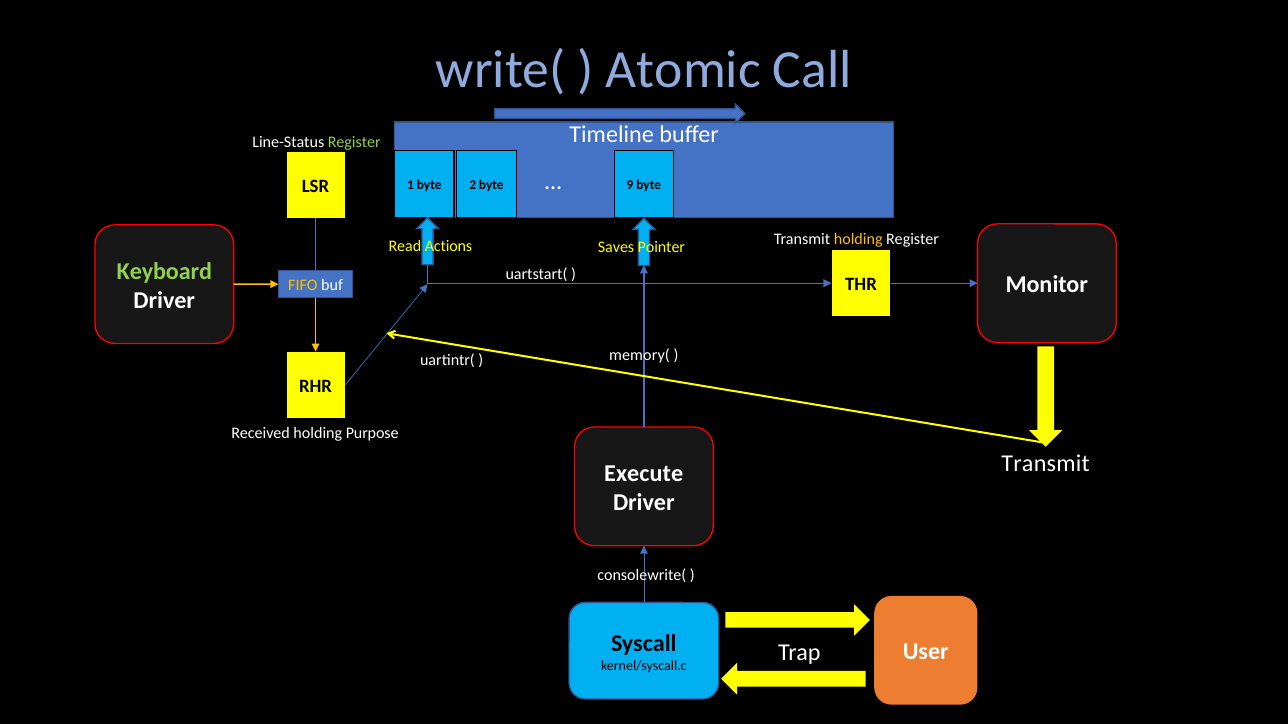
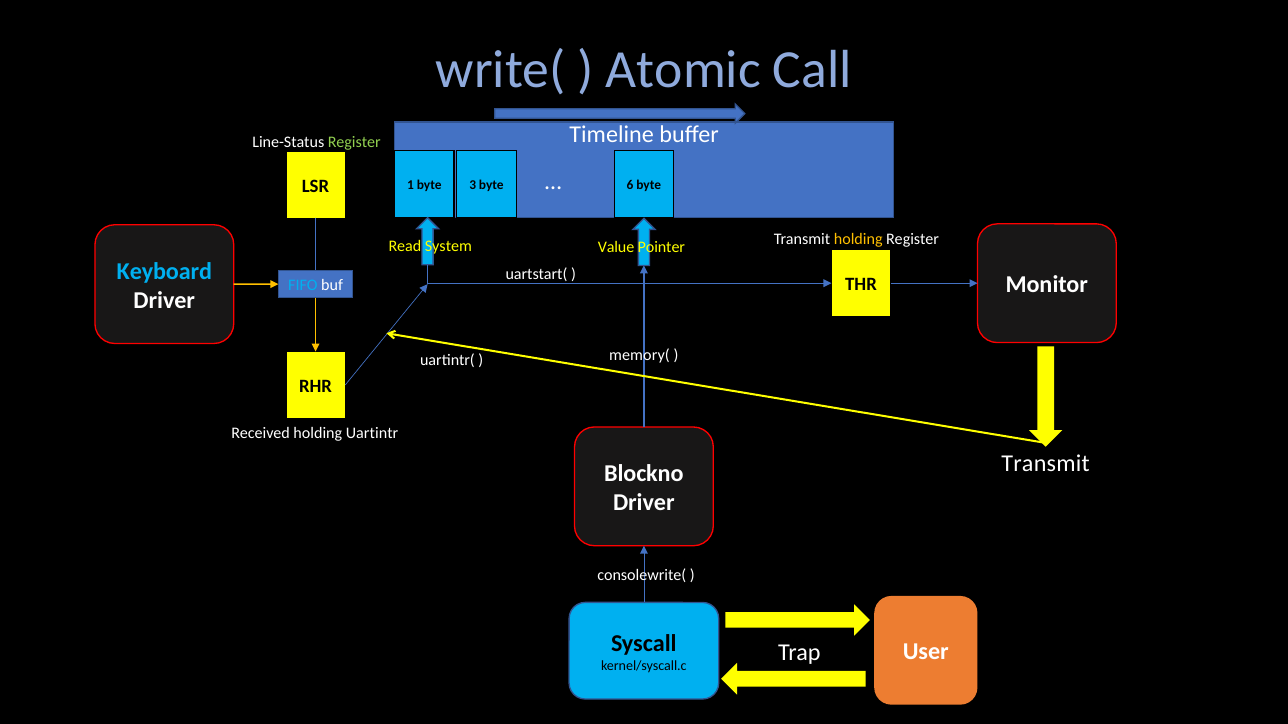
2: 2 -> 3
9: 9 -> 6
Actions: Actions -> System
Saves: Saves -> Value
Keyboard colour: light green -> light blue
FIFO colour: yellow -> light blue
Purpose: Purpose -> Uartintr
Execute: Execute -> Blockno
